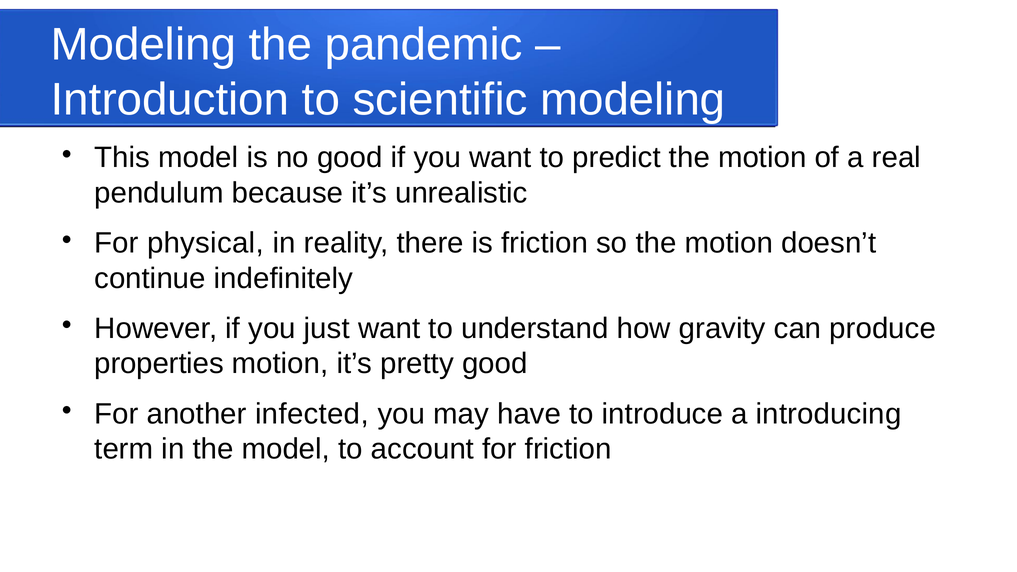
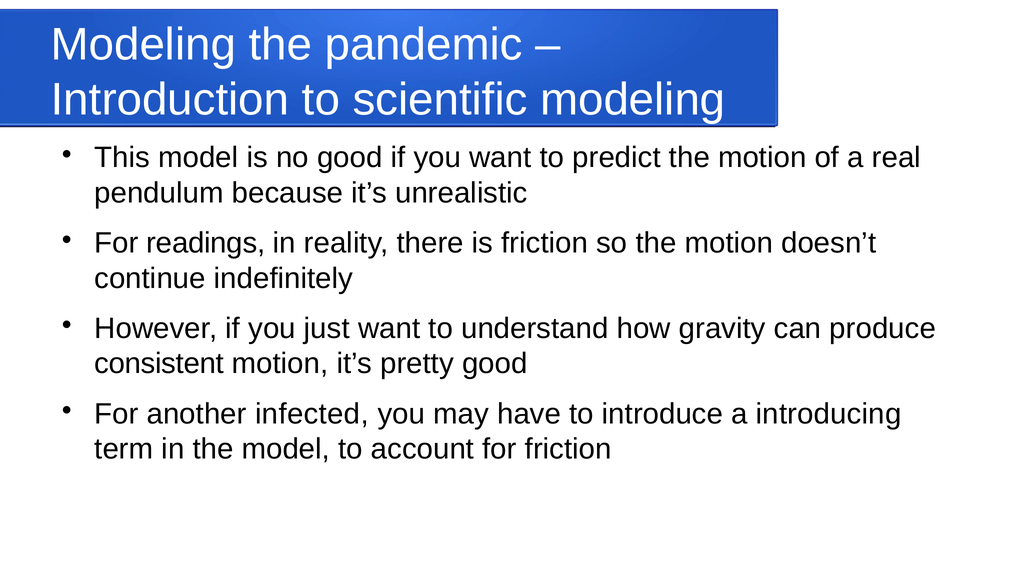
physical: physical -> readings
properties: properties -> consistent
